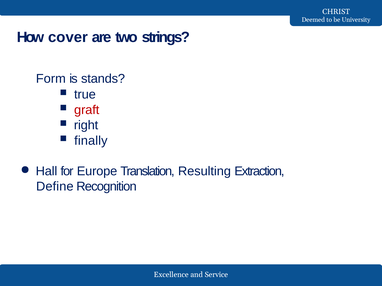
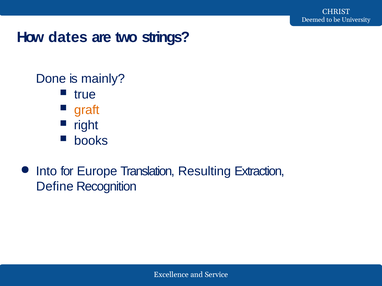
cover: cover -> dates
Form: Form -> Done
stands: stands -> mainly
graft colour: red -> orange
finally: finally -> books
Hall: Hall -> Into
